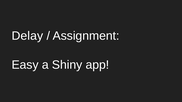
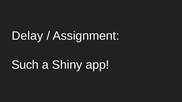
Easy: Easy -> Such
